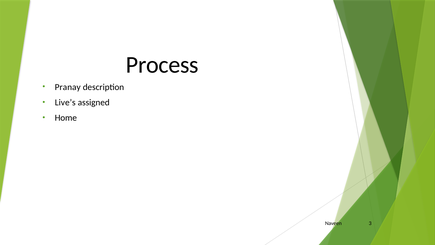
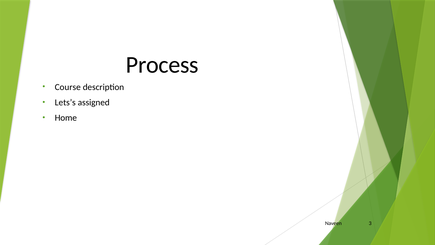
Pranay: Pranay -> Course
Live’s: Live’s -> Lets’s
